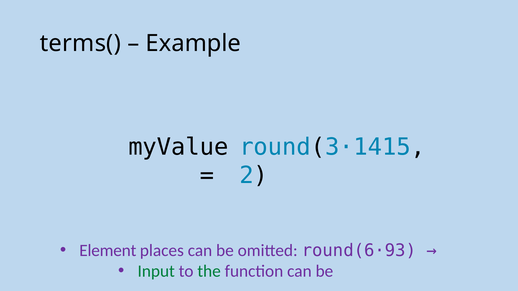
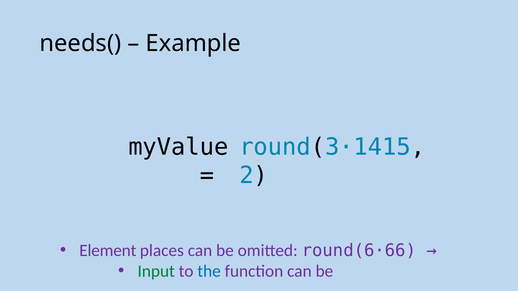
terms(: terms( -> needs(
round(6·93: round(6·93 -> round(6·66
the colour: green -> blue
